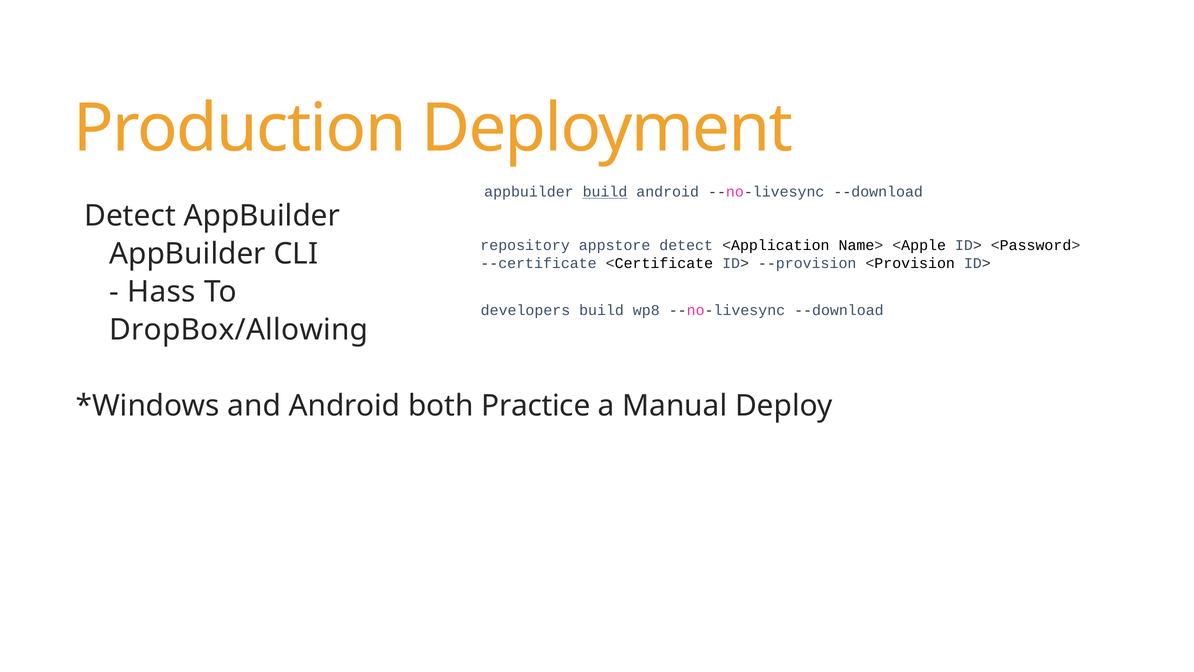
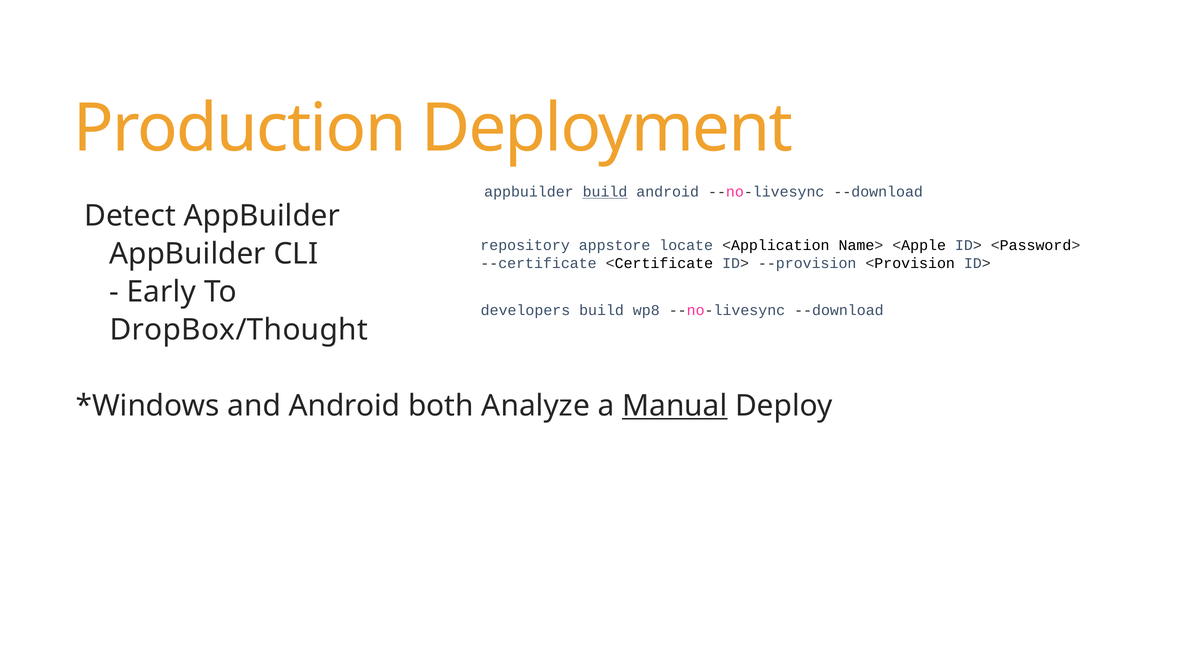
appstore detect: detect -> locate
Hass: Hass -> Early
DropBox/Allowing: DropBox/Allowing -> DropBox/Thought
Practice: Practice -> Analyze
Manual underline: none -> present
